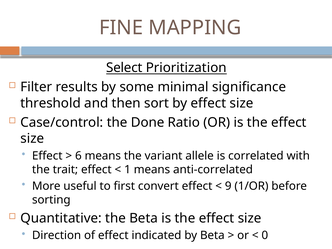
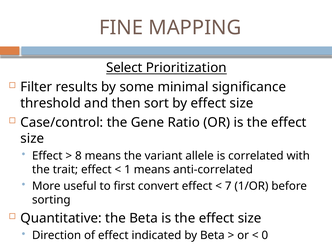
Done: Done -> Gene
6: 6 -> 8
9: 9 -> 7
